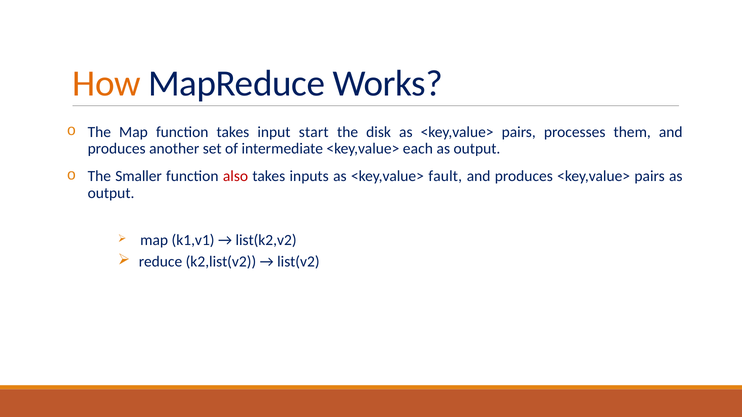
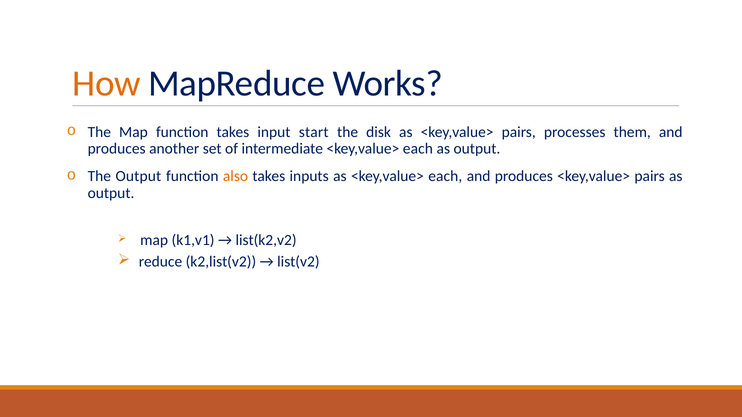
The Smaller: Smaller -> Output
also colour: red -> orange
as <key,value> fault: fault -> each
